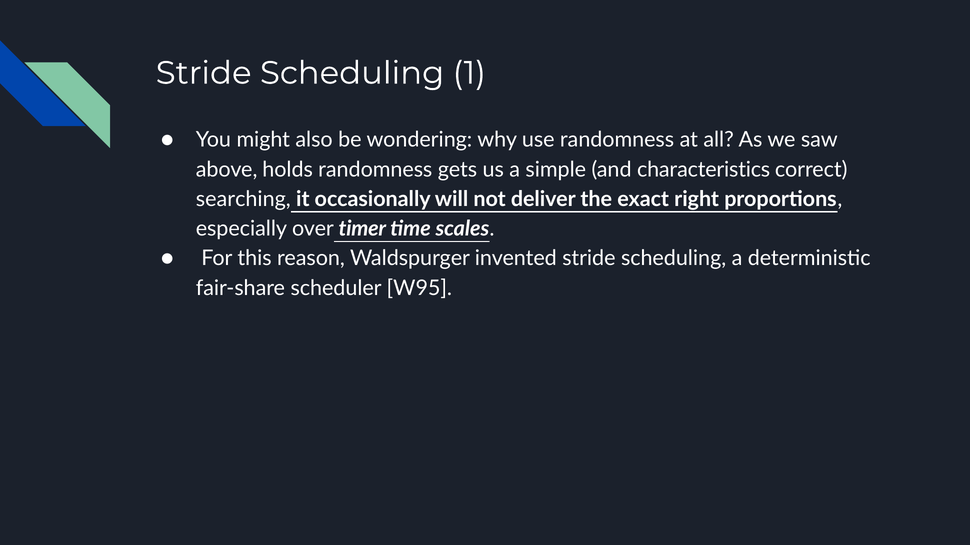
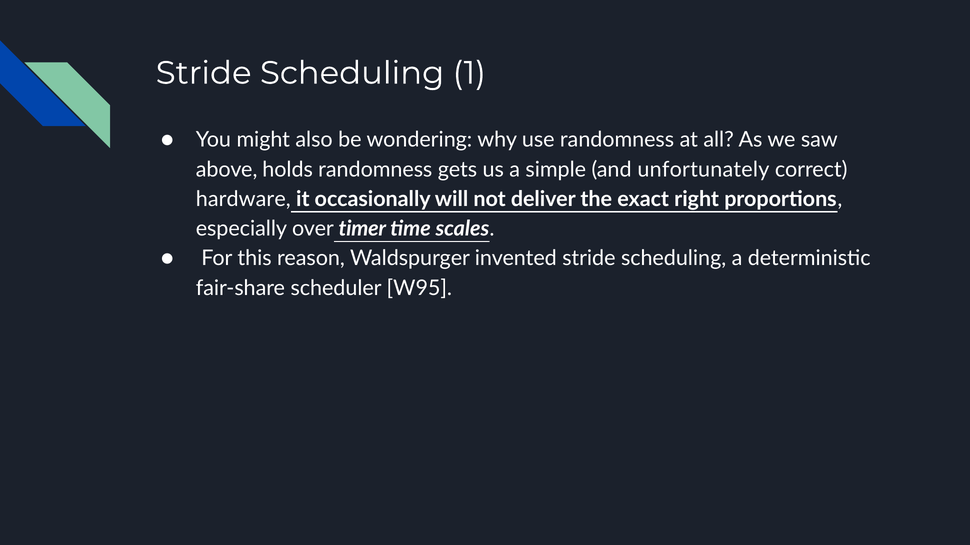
characteristics: characteristics -> unfortunately
searching: searching -> hardware
